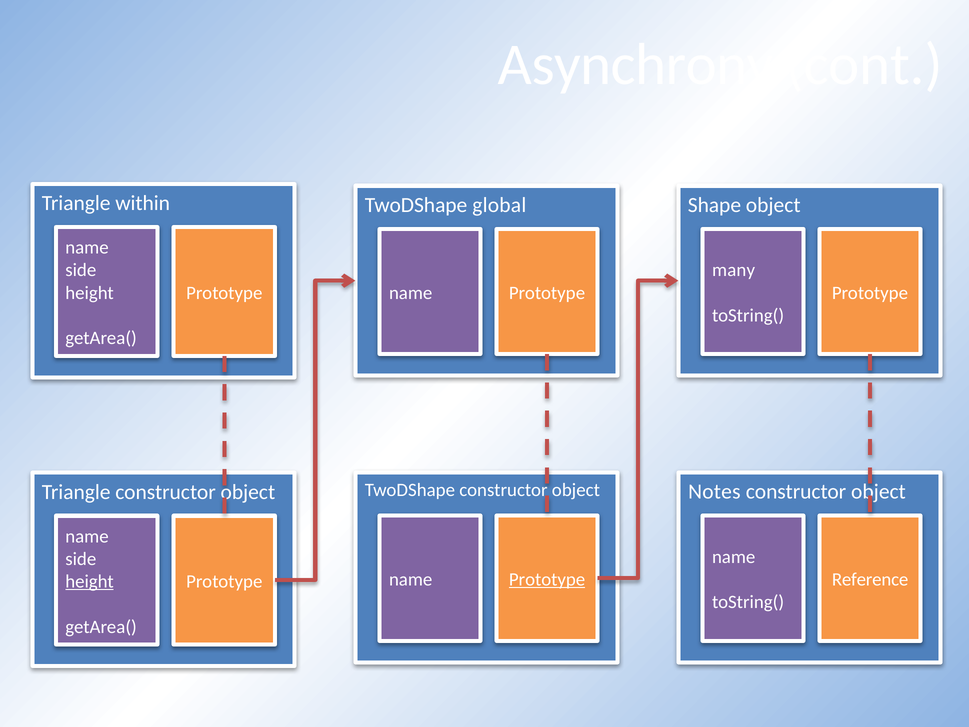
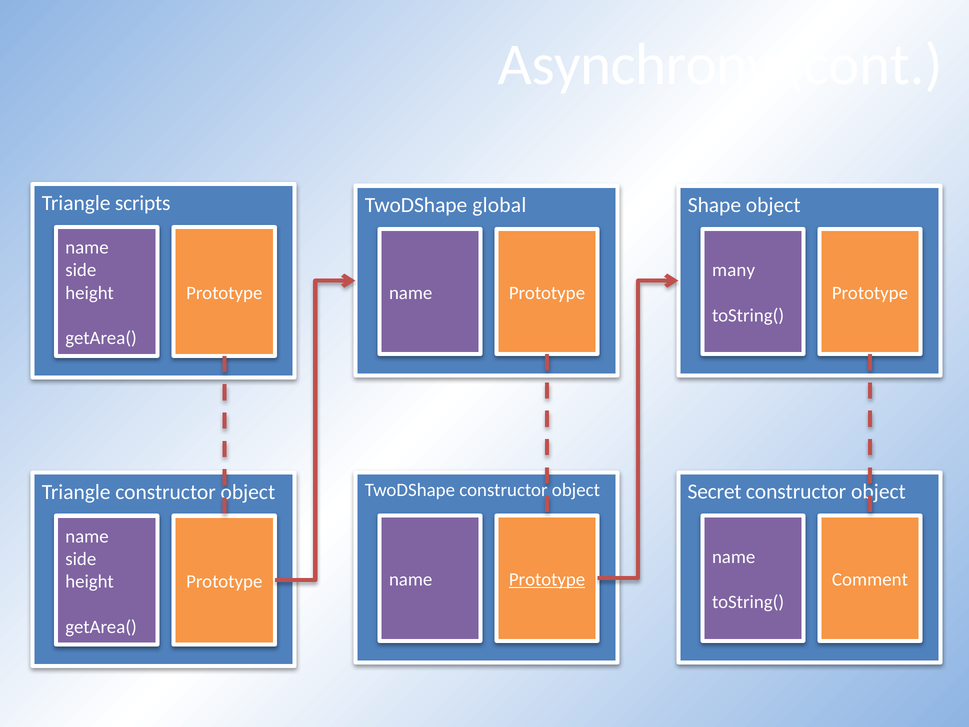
within: within -> scripts
Notes: Notes -> Secret
Reference: Reference -> Comment
height at (90, 581) underline: present -> none
